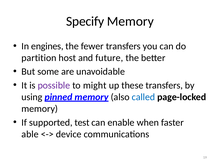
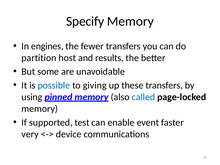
future: future -> results
possible colour: purple -> blue
might: might -> giving
when: when -> event
able: able -> very
